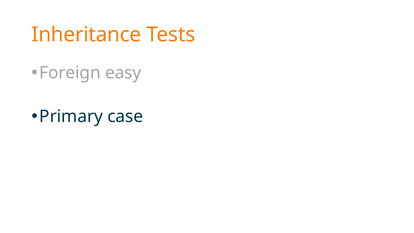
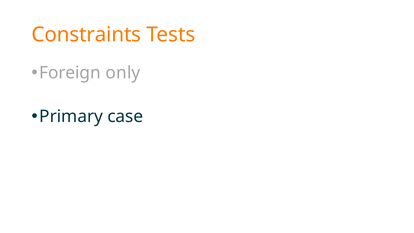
Inheritance: Inheritance -> Constraints
easy: easy -> only
